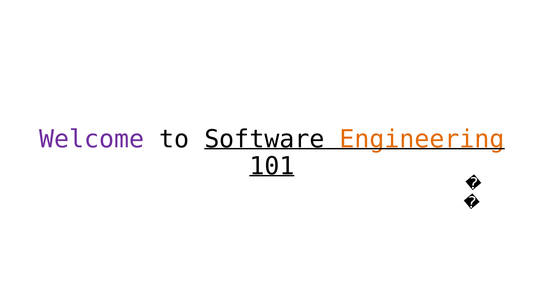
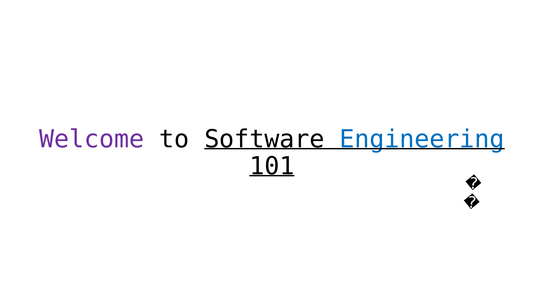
Engineering colour: orange -> blue
